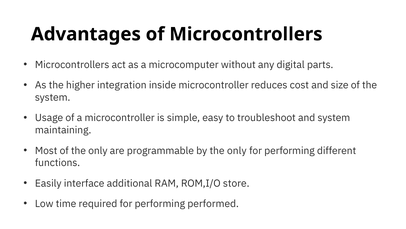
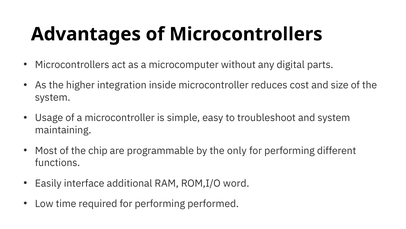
of the only: only -> chip
store: store -> word
